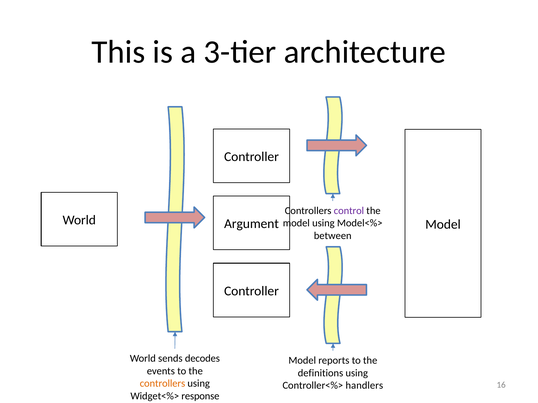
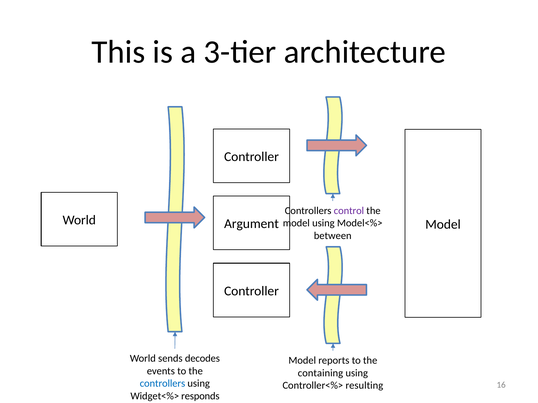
definitions: definitions -> containing
controllers at (162, 384) colour: orange -> blue
handlers: handlers -> resulting
response: response -> responds
